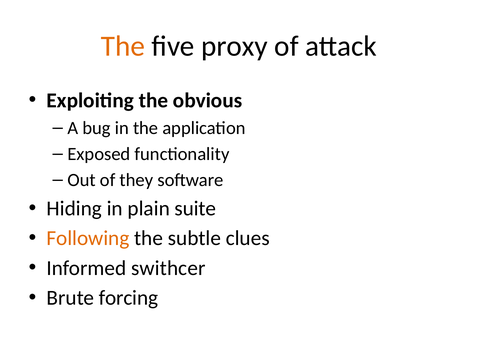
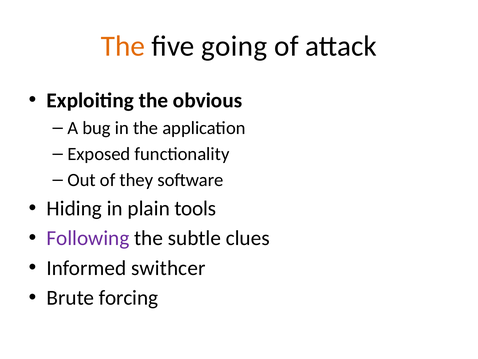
proxy: proxy -> going
suite: suite -> tools
Following colour: orange -> purple
